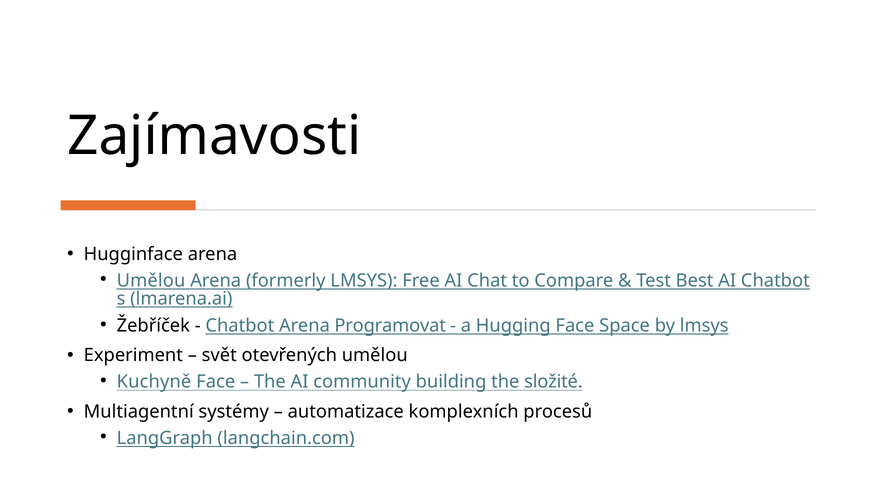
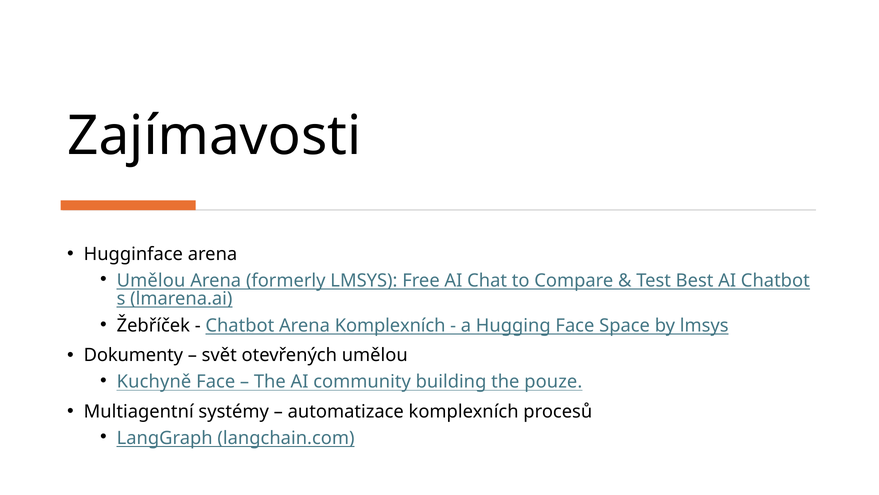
Arena Programovat: Programovat -> Komplexních
Experiment: Experiment -> Dokumenty
složité: složité -> pouze
